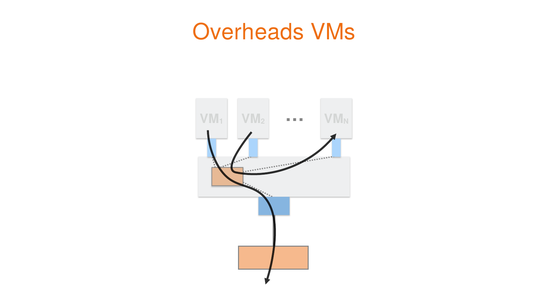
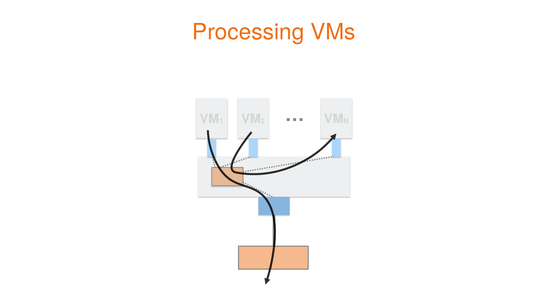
Overheads: Overheads -> Processing
